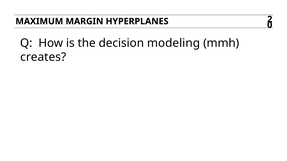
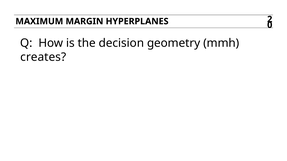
modeling: modeling -> geometry
